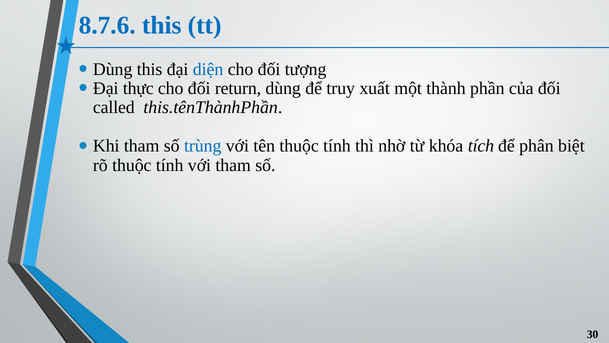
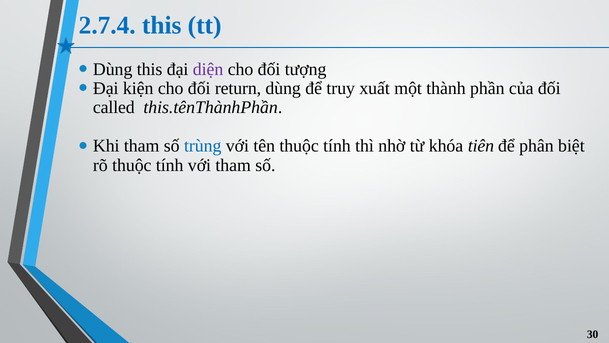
8.7.6: 8.7.6 -> 2.7.4
diện colour: blue -> purple
thực: thực -> kiện
tích: tích -> tiên
